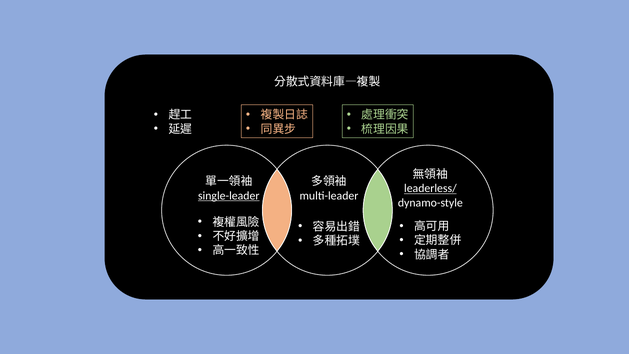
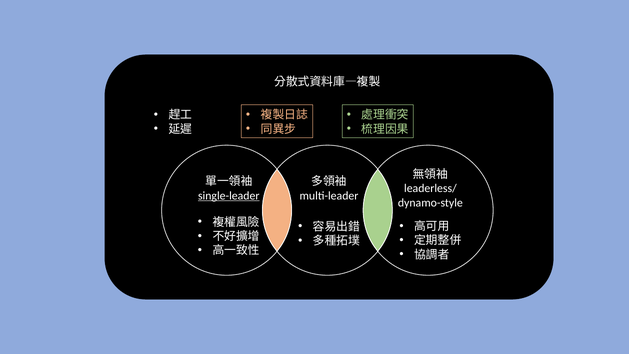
leaderless/ underline: present -> none
